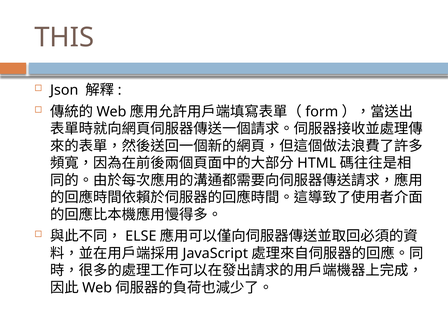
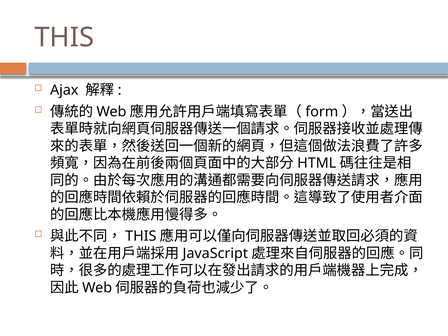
Json: Json -> Ajax
ELSE at (141, 236): ELSE -> THIS
